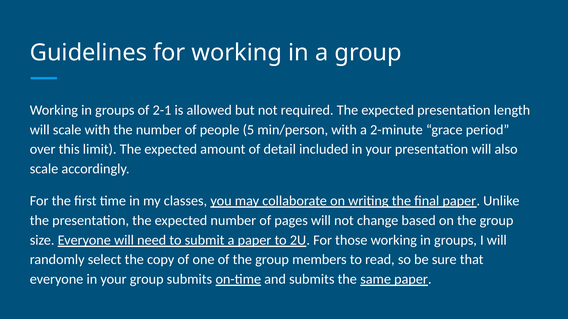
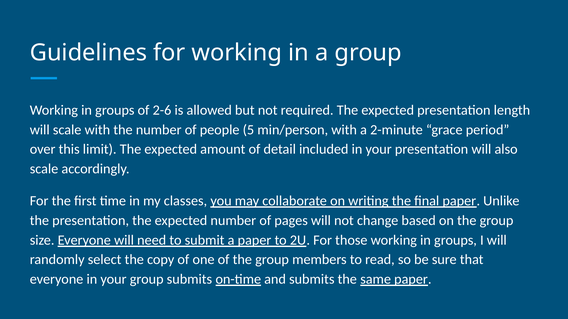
2-1: 2-1 -> 2-6
